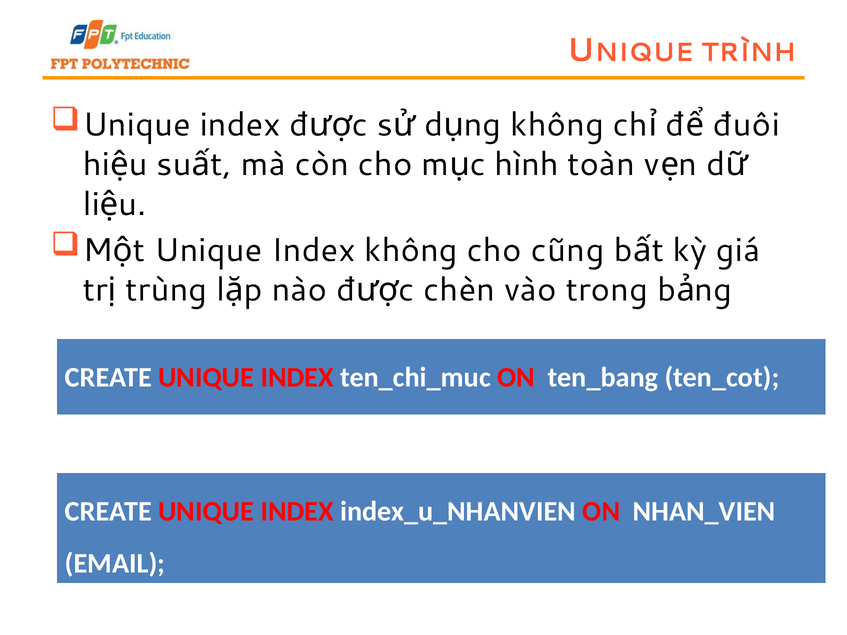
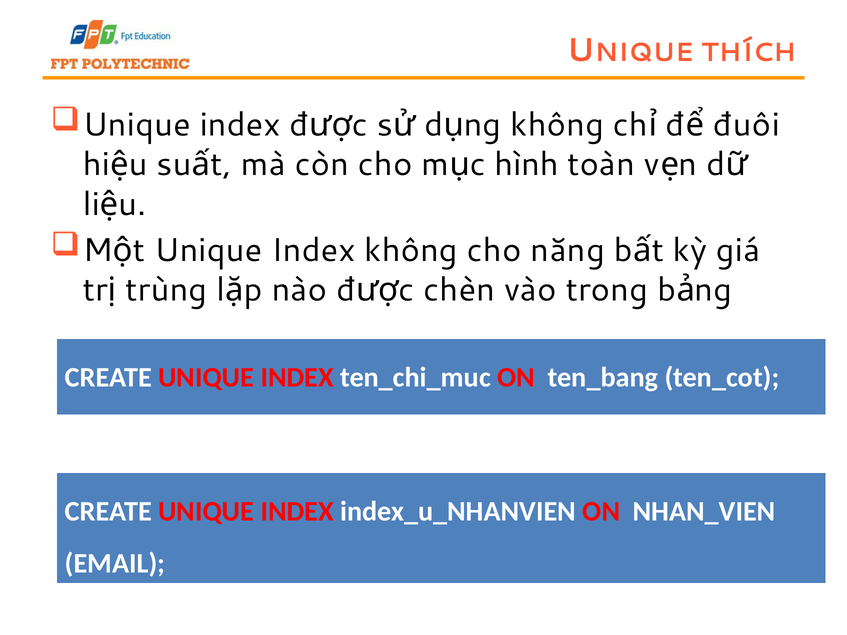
TRÌNH: TRÌNH -> THÍCH
cũng: cũng -> năng
